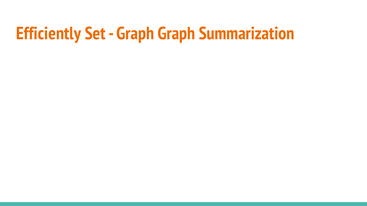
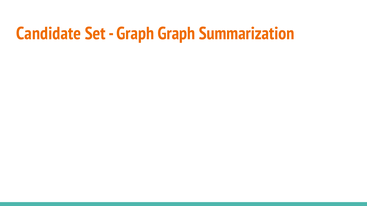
Efficiently: Efficiently -> Candidate
